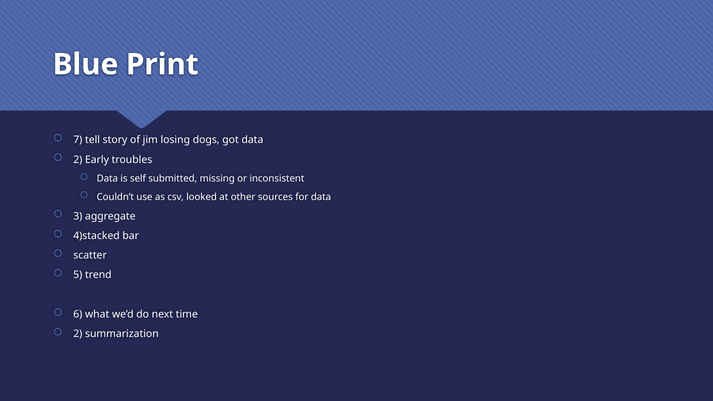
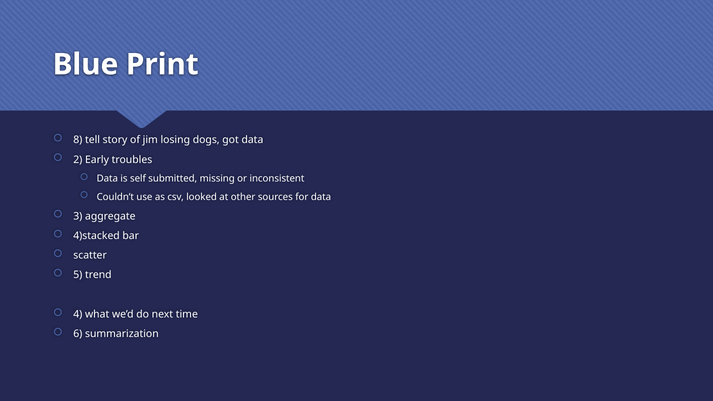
7: 7 -> 8
6: 6 -> 4
2 at (78, 334): 2 -> 6
